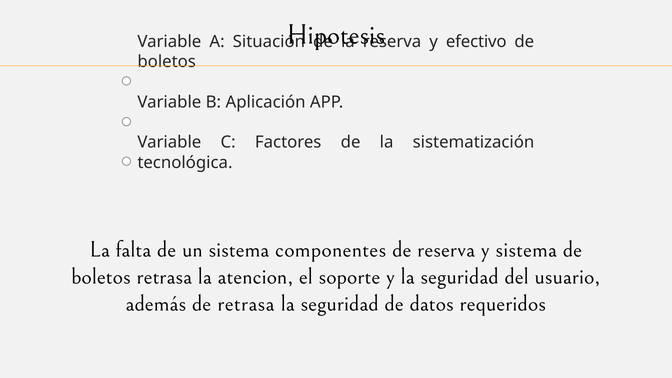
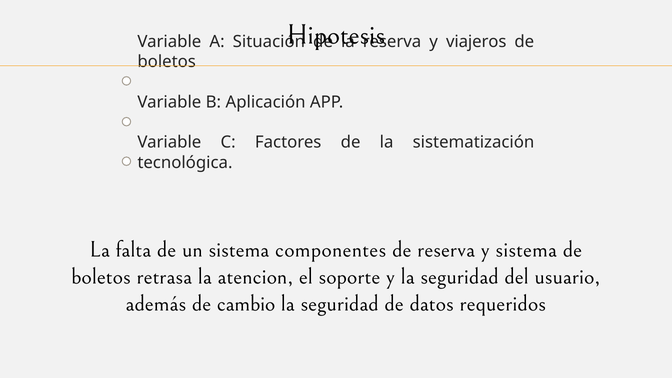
efectivo: efectivo -> viajeros
de retrasa: retrasa -> cambio
